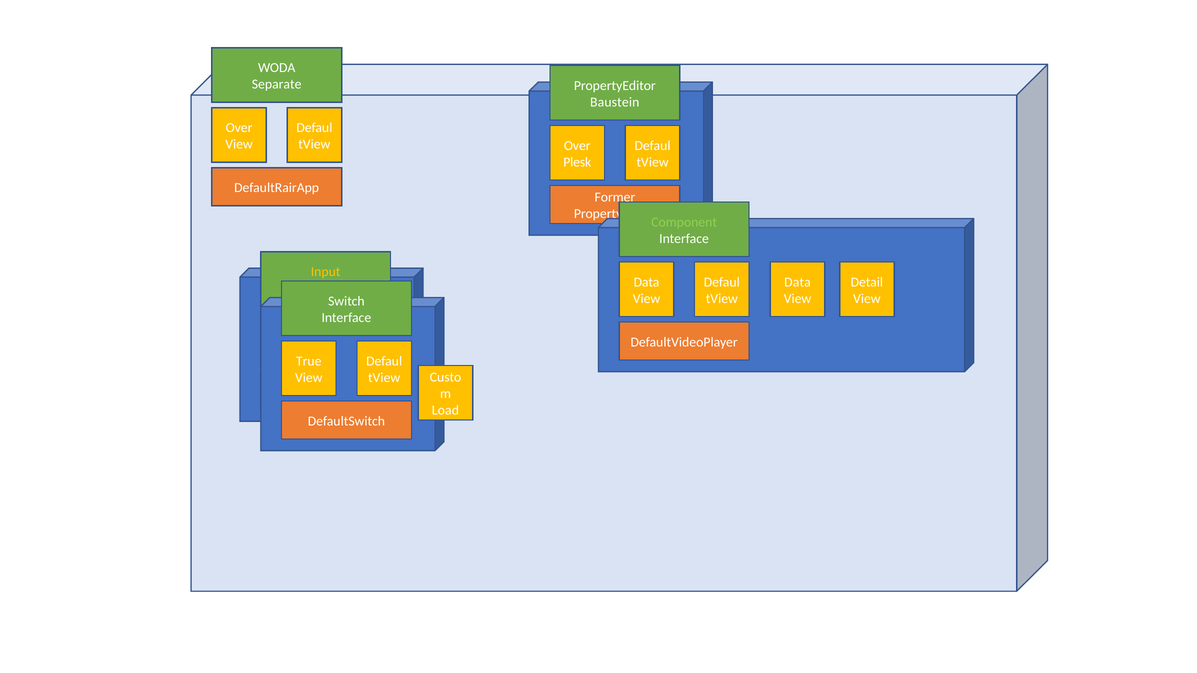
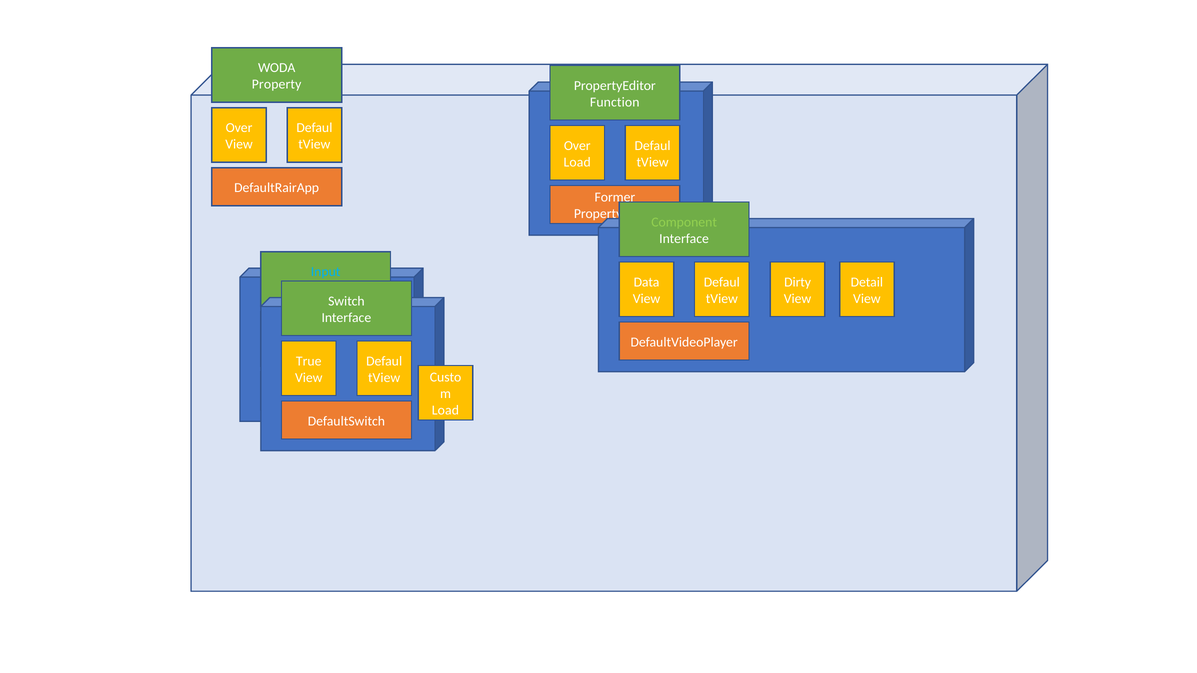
Separate: Separate -> Property
Baustein: Baustein -> Function
Plesk at (577, 162): Plesk -> Load
Input colour: yellow -> light blue
Data at (798, 282): Data -> Dirty
